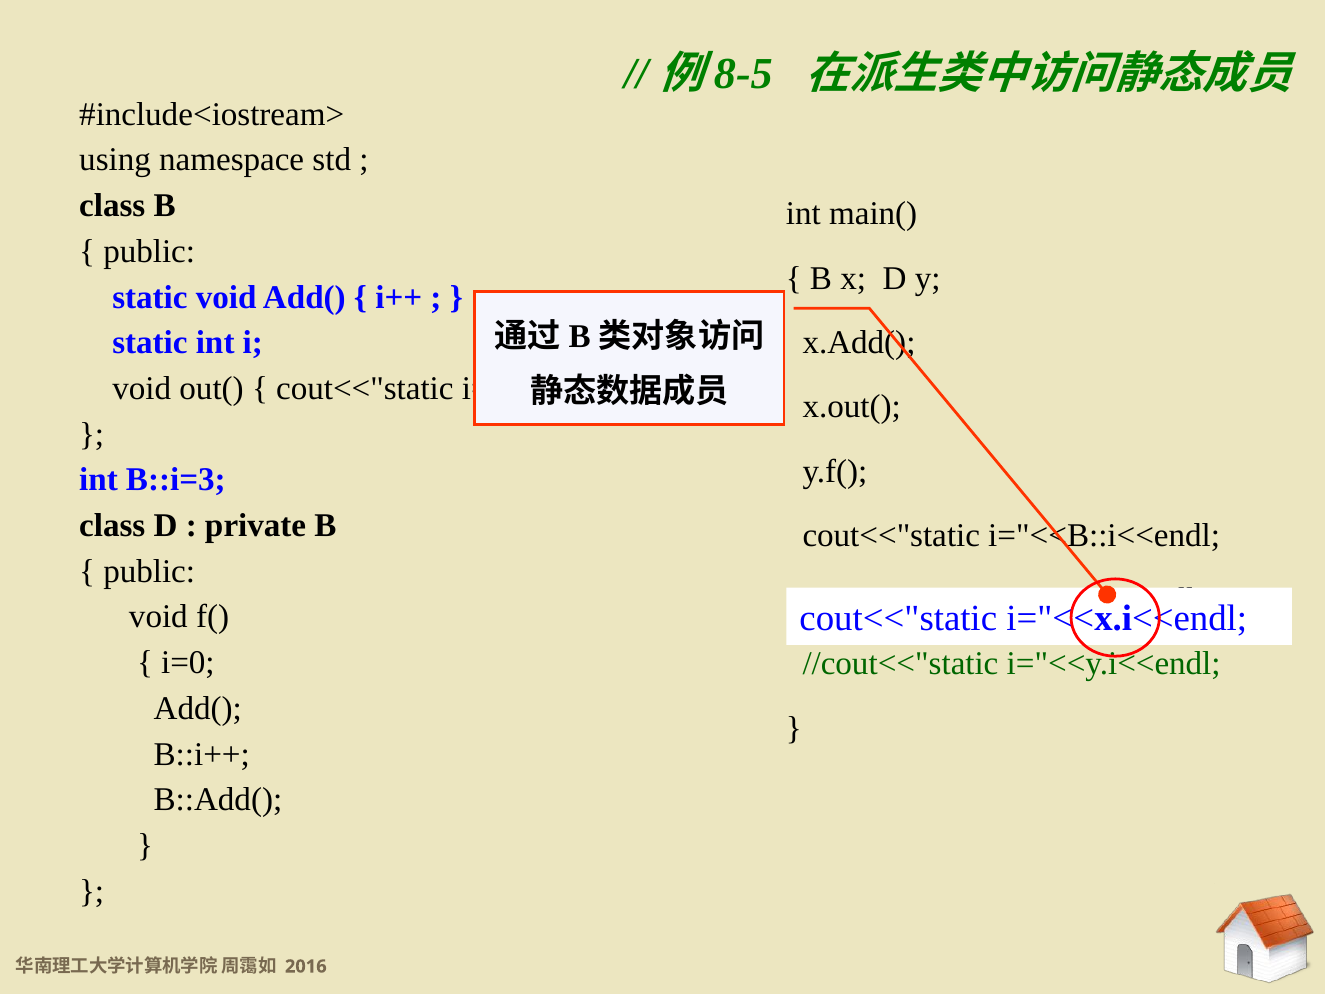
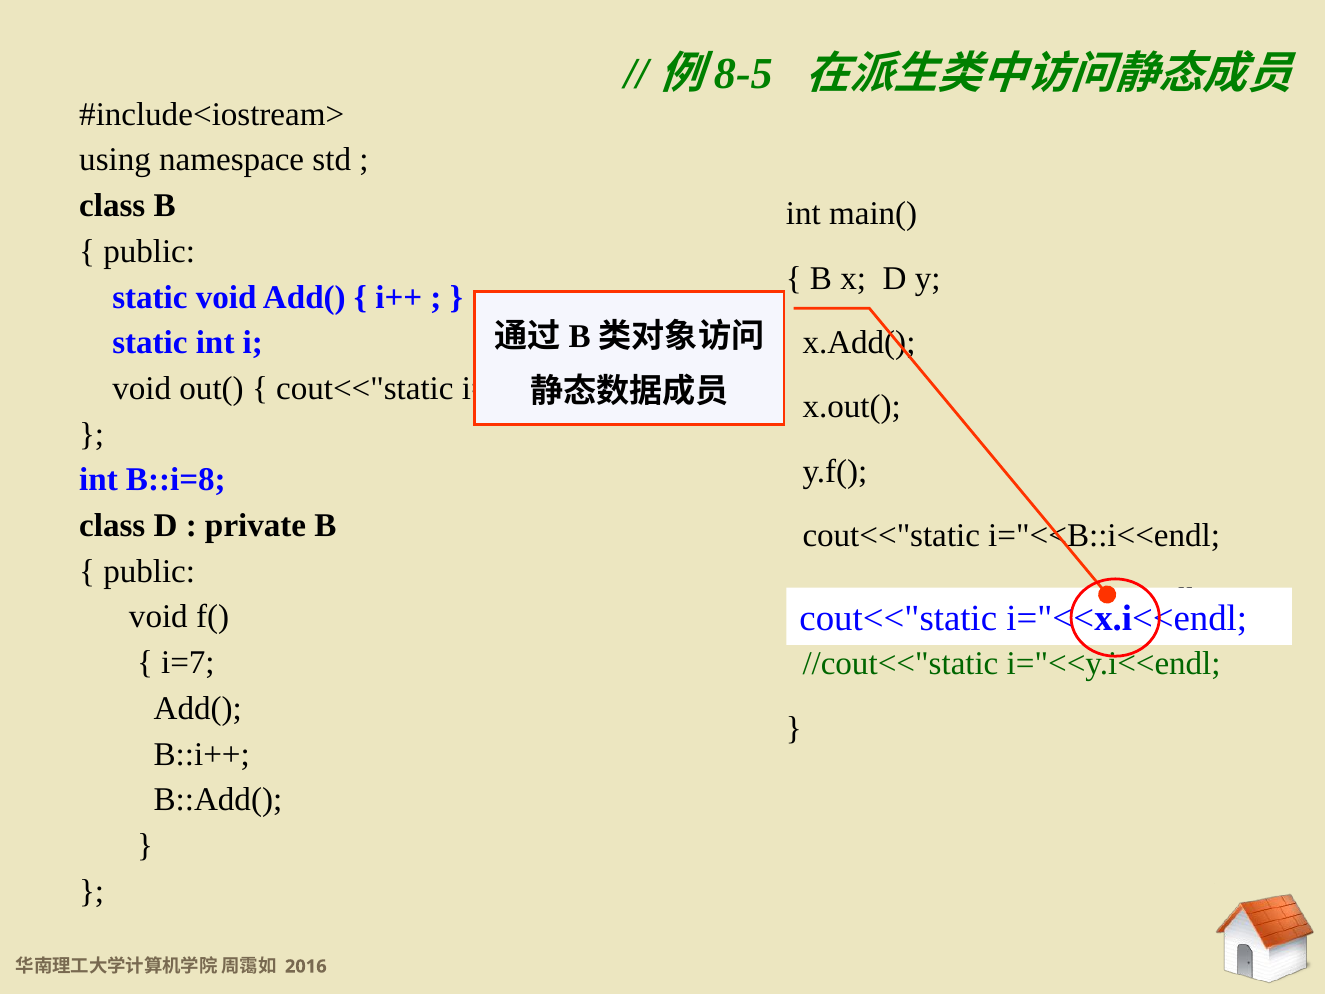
B::i=3: B::i=3 -> B::i=8
i=0: i=0 -> i=7
